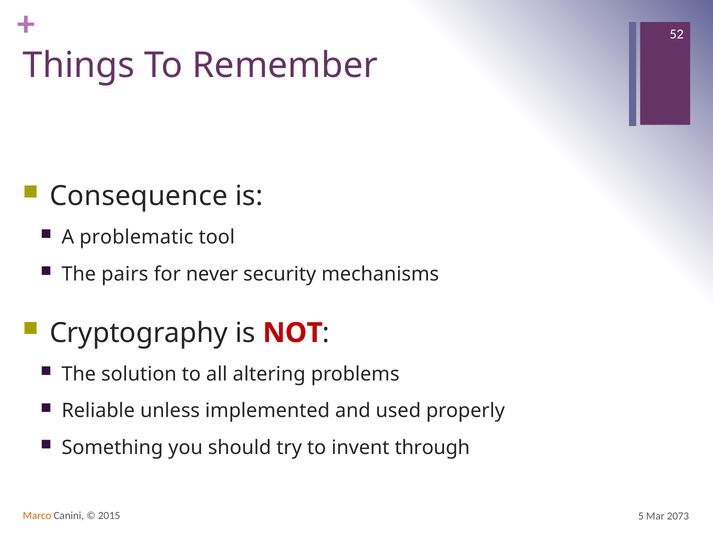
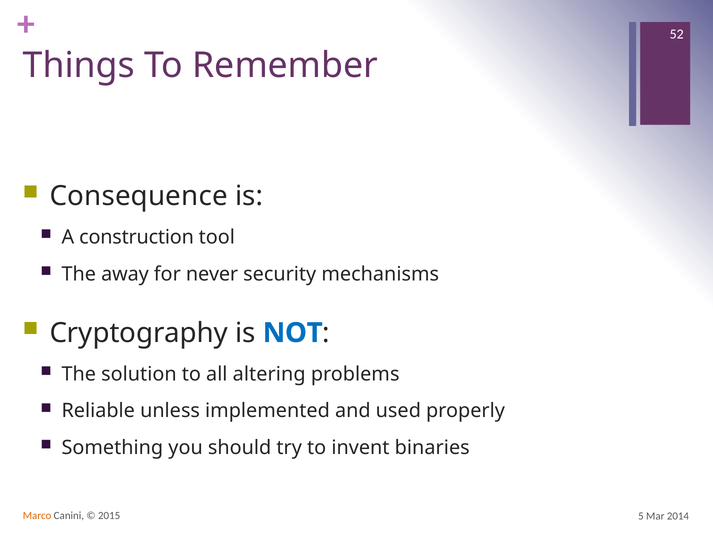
problematic: problematic -> construction
pairs: pairs -> away
NOT colour: red -> blue
through: through -> binaries
2073: 2073 -> 2014
